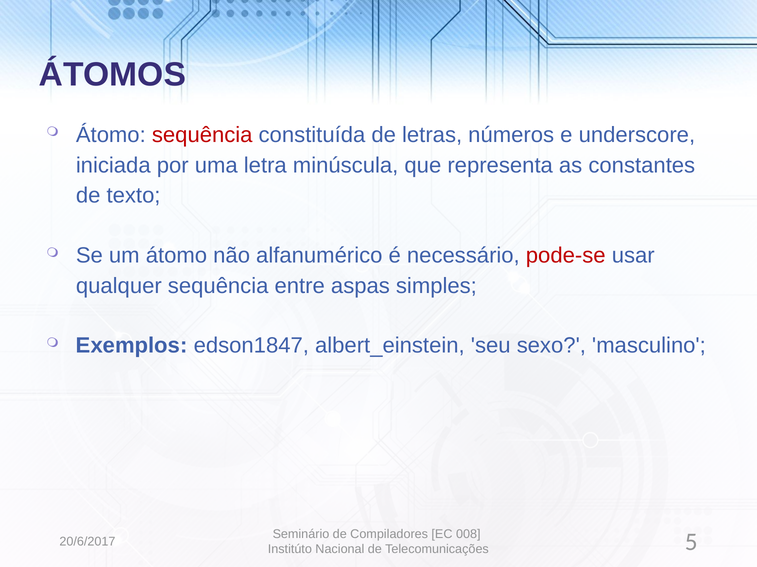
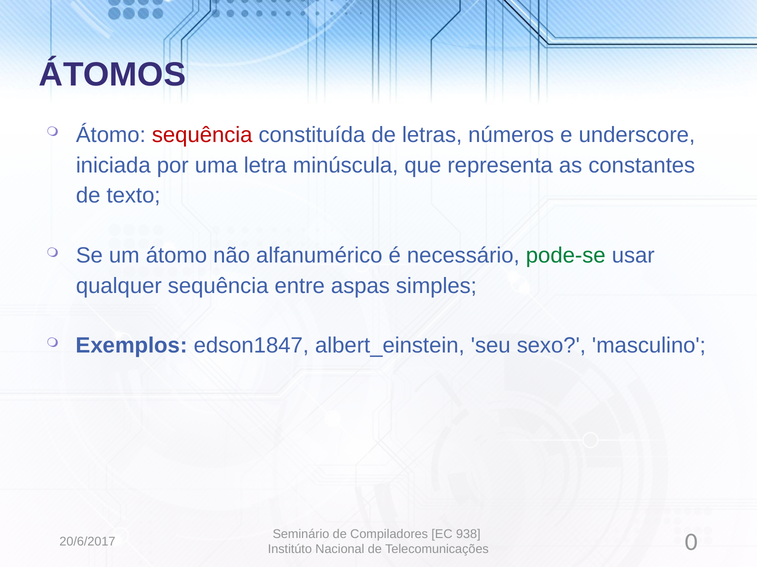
pode-se colour: red -> green
008: 008 -> 938
5: 5 -> 0
